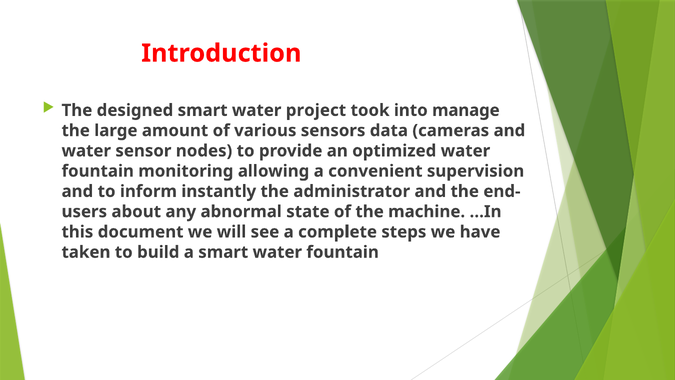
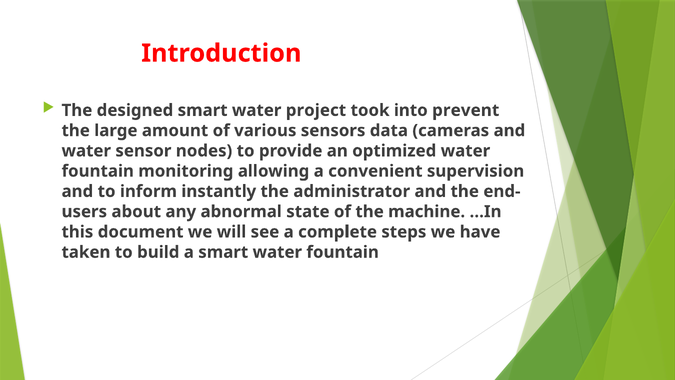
manage: manage -> prevent
